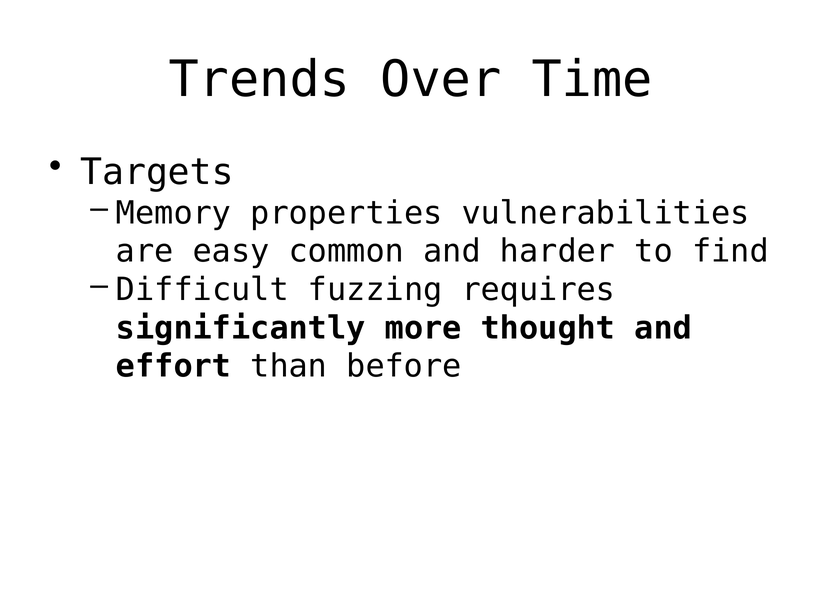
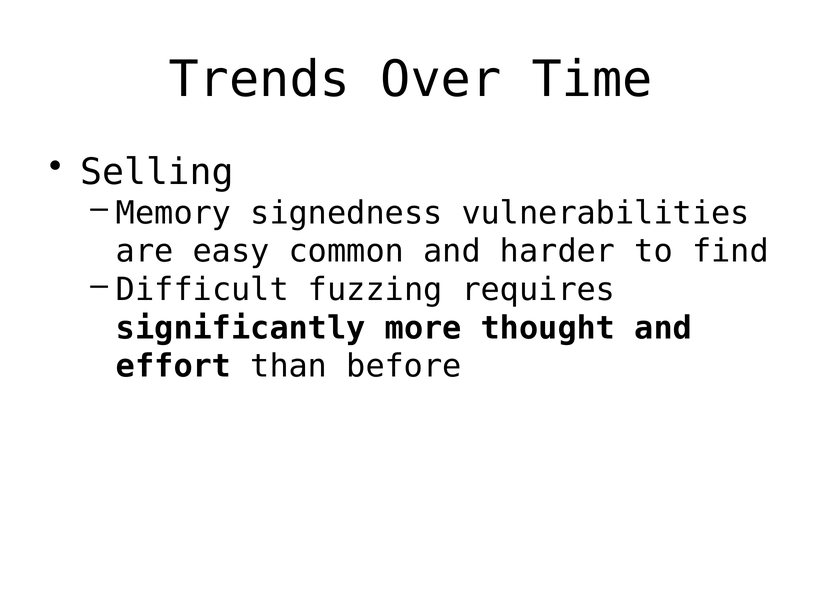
Targets: Targets -> Selling
properties: properties -> signedness
